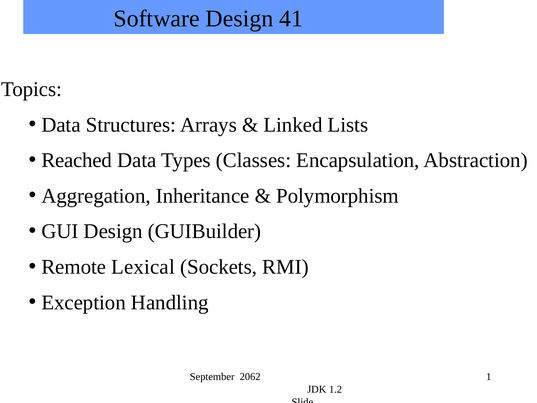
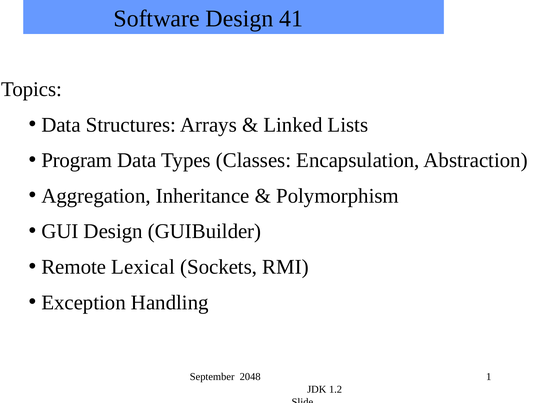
Reached: Reached -> Program
2062: 2062 -> 2048
